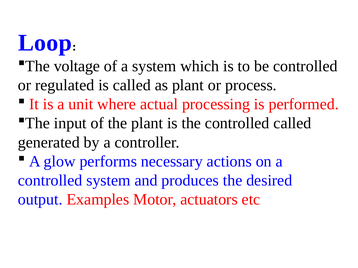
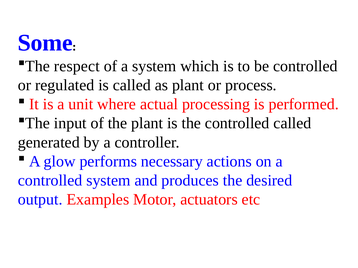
Loop: Loop -> Some
voltage: voltage -> respect
